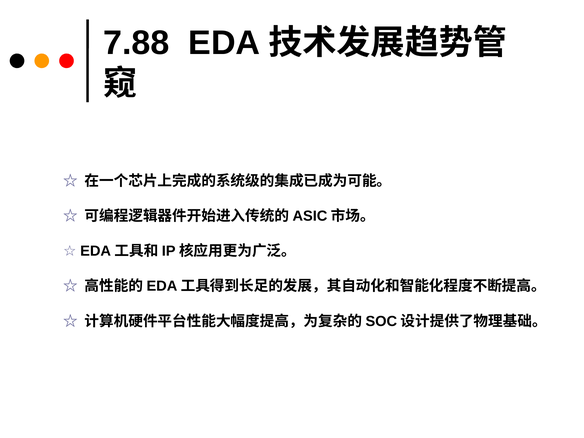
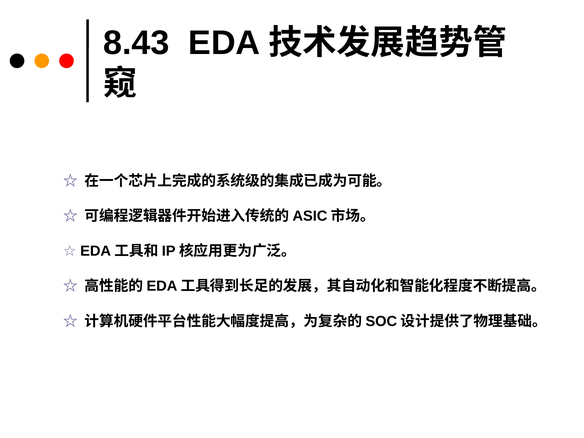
7.88: 7.88 -> 8.43
